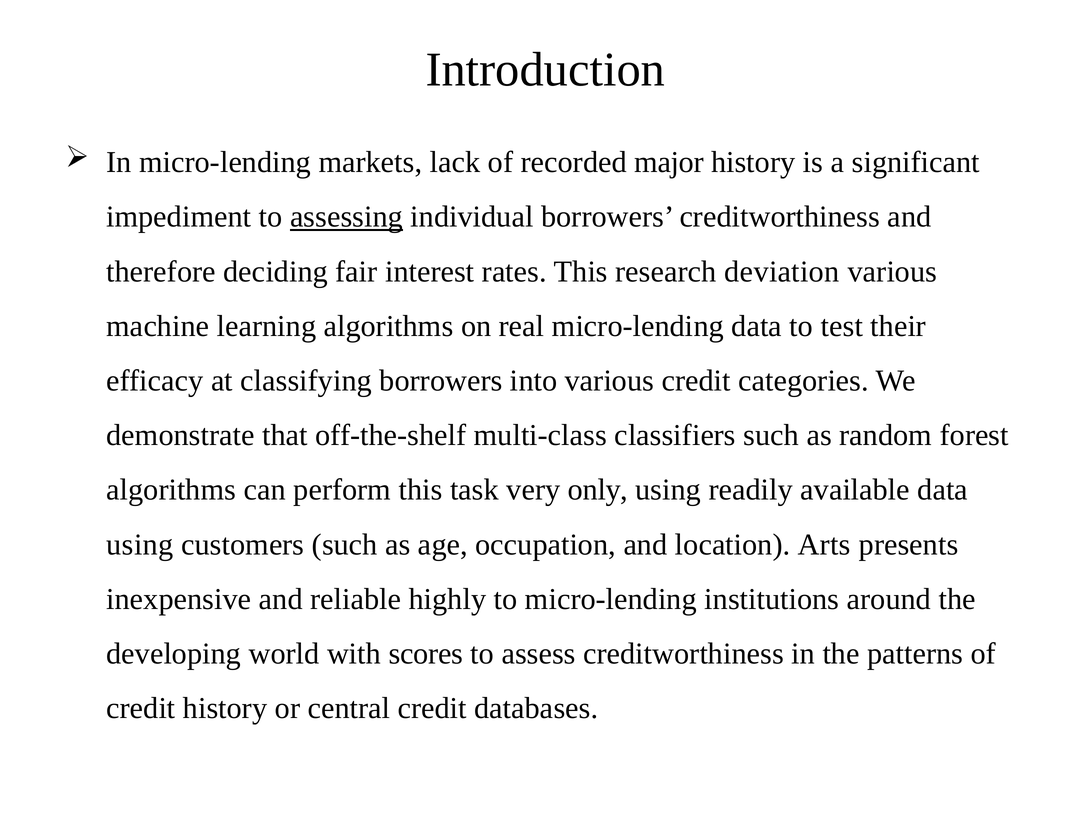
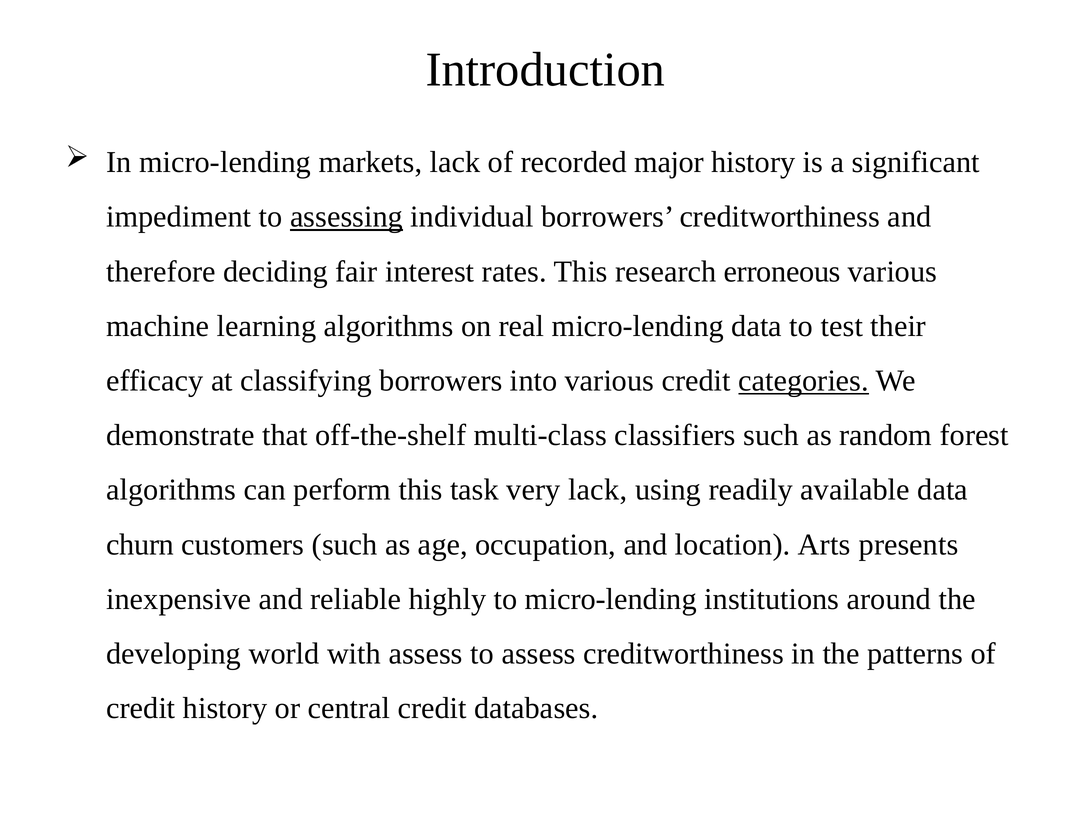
deviation: deviation -> erroneous
categories underline: none -> present
very only: only -> lack
using at (140, 544): using -> churn
with scores: scores -> assess
